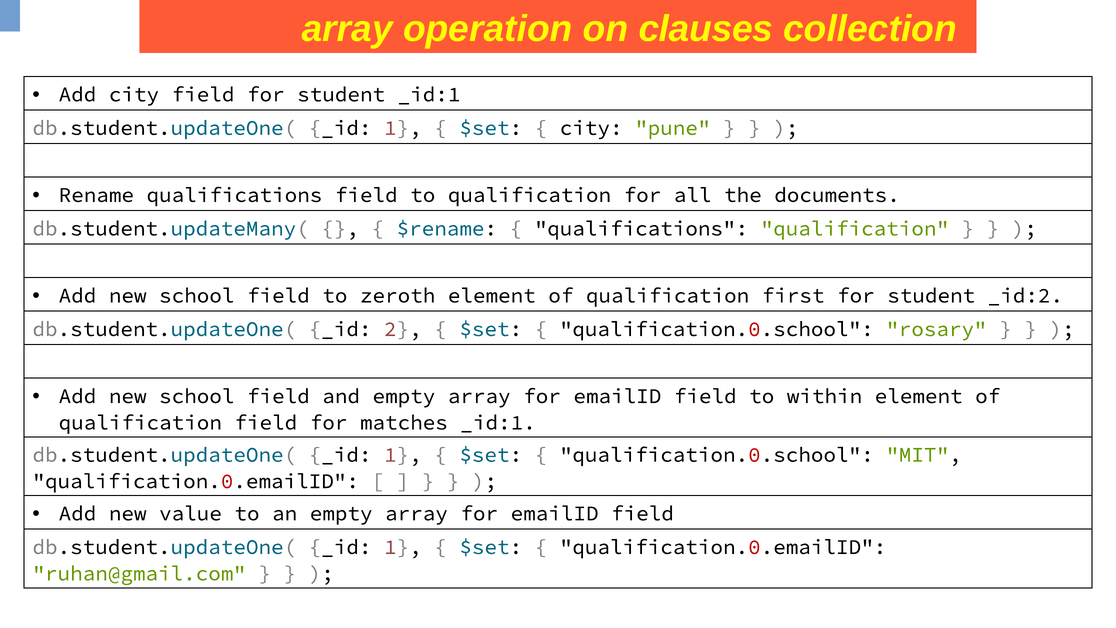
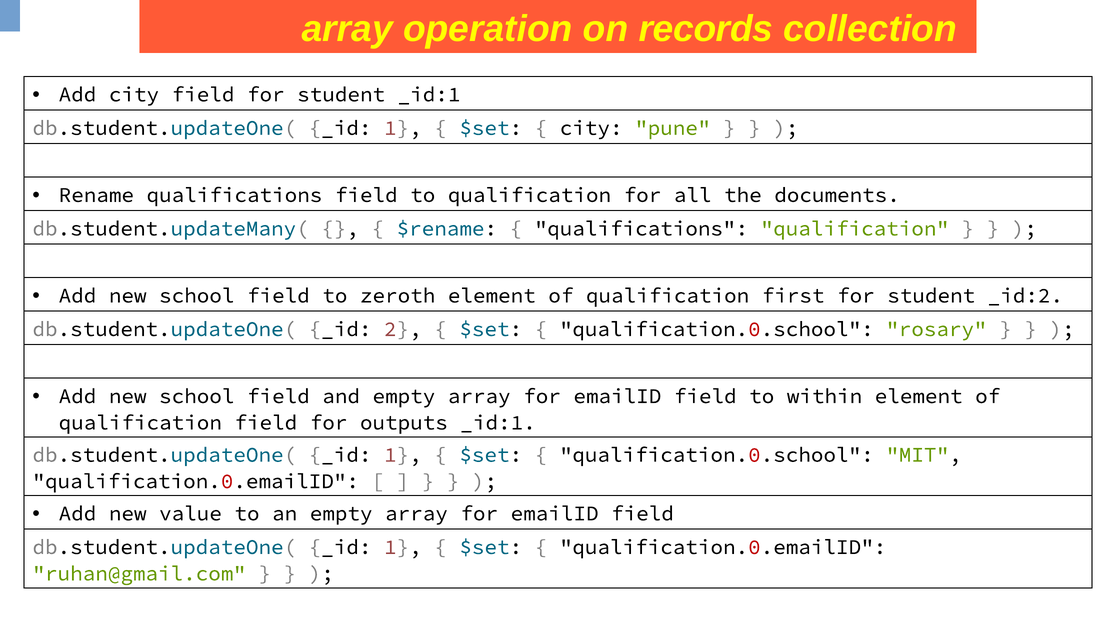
clauses: clauses -> records
matches: matches -> outputs
